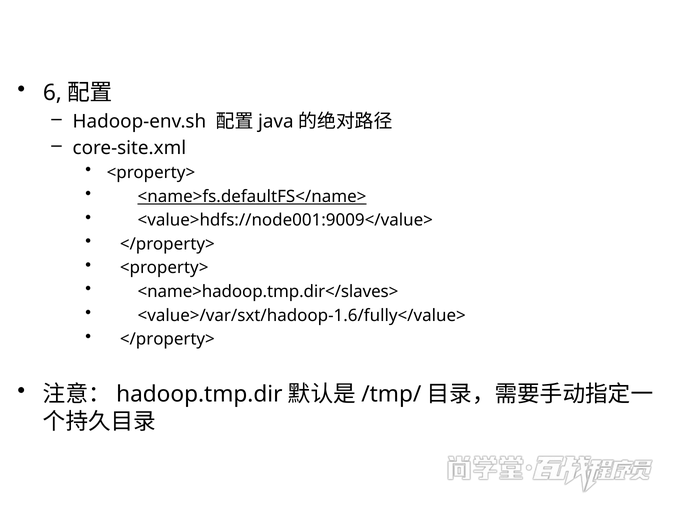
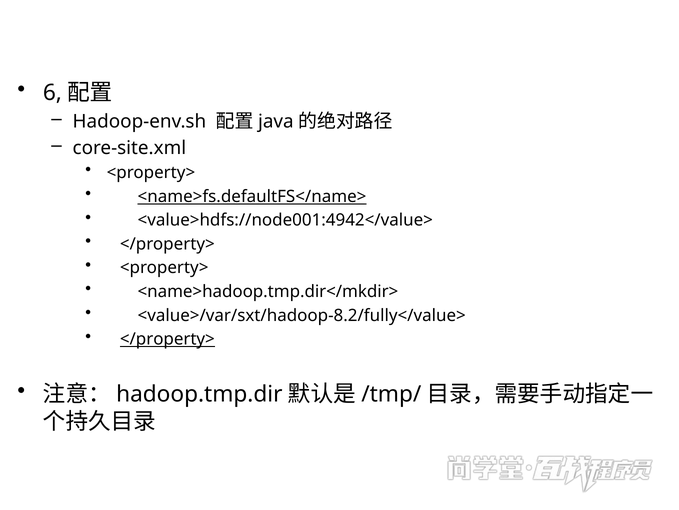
<value>hdfs://node001:9009</value>: <value>hdfs://node001:9009</value> -> <value>hdfs://node001:4942</value>
<name>hadoop.tmp.dir</slaves>: <name>hadoop.tmp.dir</slaves> -> <name>hadoop.tmp.dir</mkdir>
<value>/var/sxt/hadoop-1.6/fully</value>: <value>/var/sxt/hadoop-1.6/fully</value> -> <value>/var/sxt/hadoop-8.2/fully</value>
</property> at (167, 339) underline: none -> present
